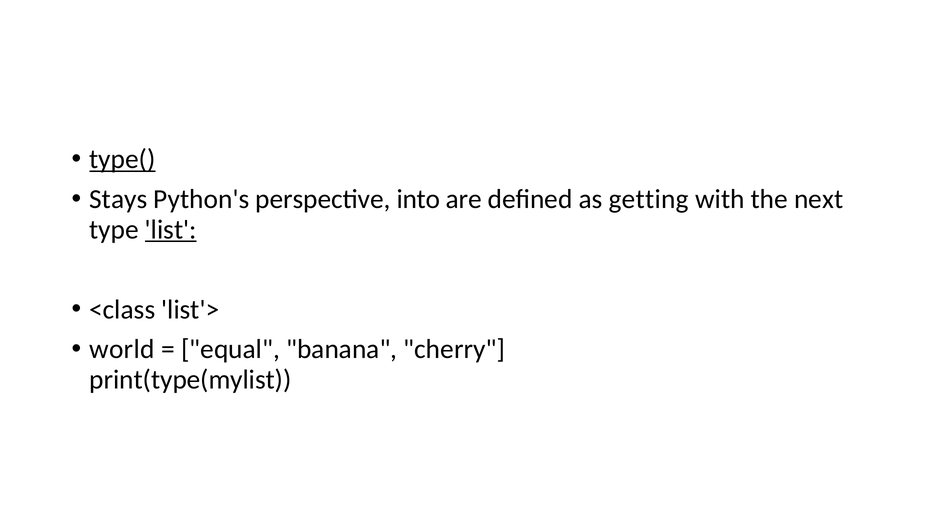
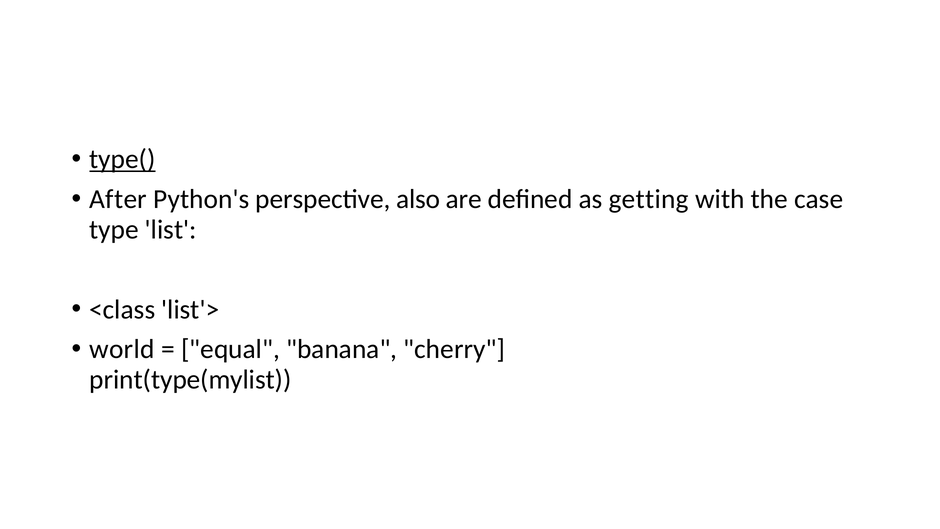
Stays: Stays -> After
into: into -> also
next: next -> case
list underline: present -> none
